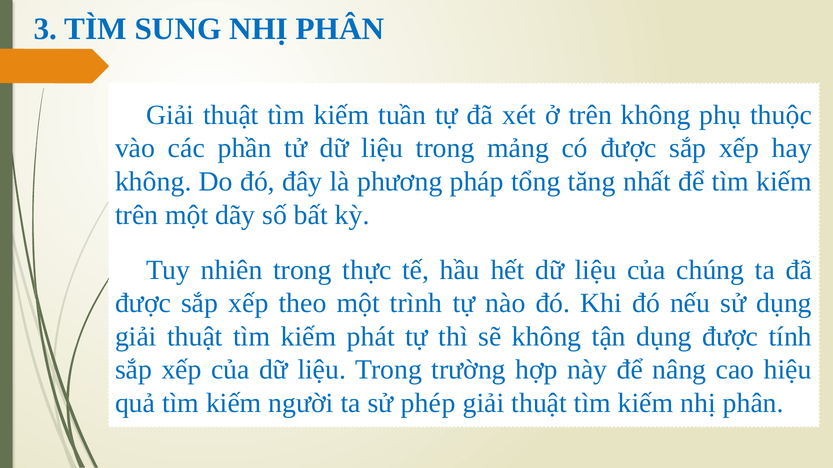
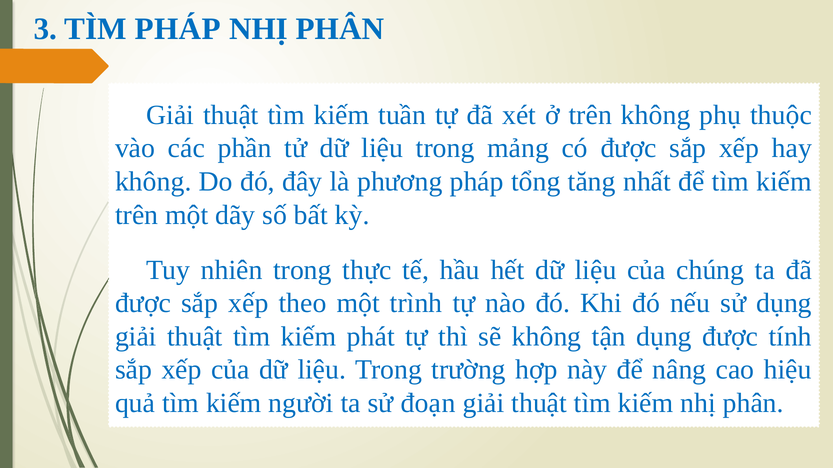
TÌM SUNG: SUNG -> PHÁP
phép: phép -> đoạn
